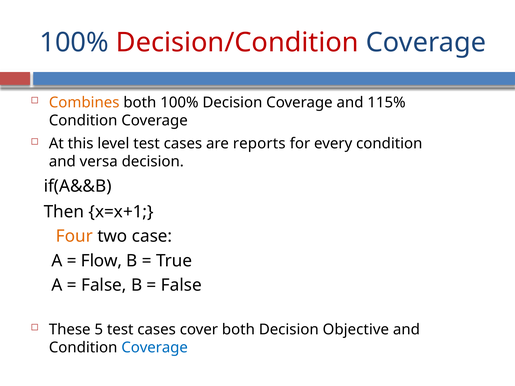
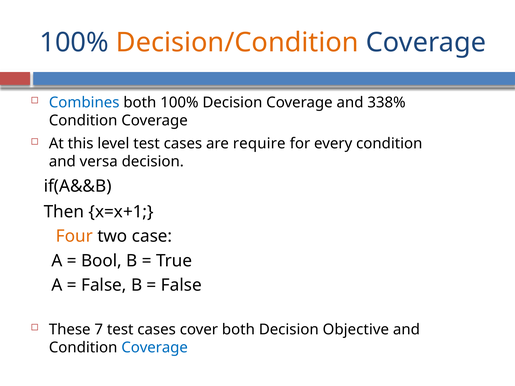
Decision/Condition colour: red -> orange
Combines colour: orange -> blue
115%: 115% -> 338%
reports: reports -> require
Flow: Flow -> Bool
5: 5 -> 7
